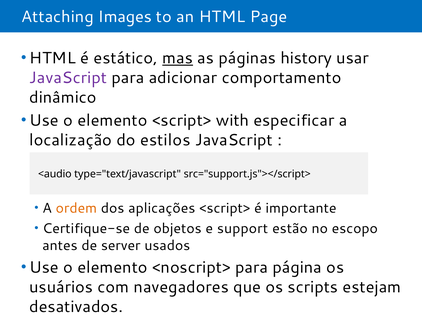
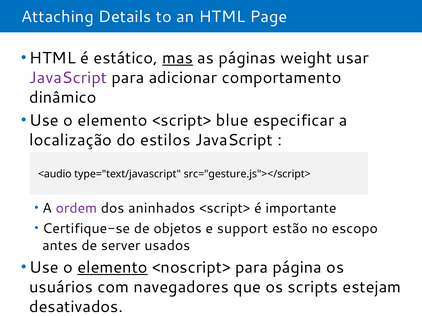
Images: Images -> Details
history: history -> weight
with: with -> blue
src="support.js"></script>: src="support.js"></script> -> src="gesture.js"></script>
ordem colour: orange -> purple
aplicações: aplicações -> aninhados
elemento at (112, 268) underline: none -> present
